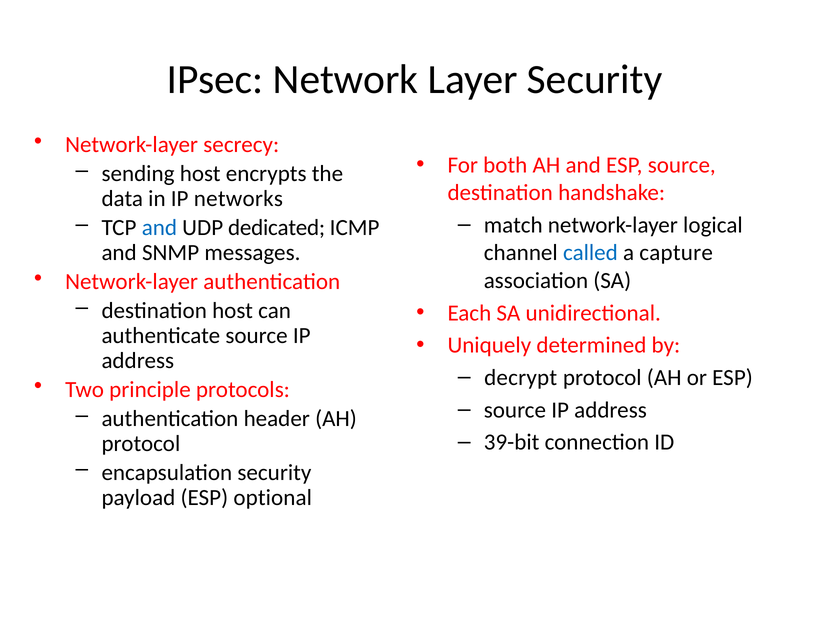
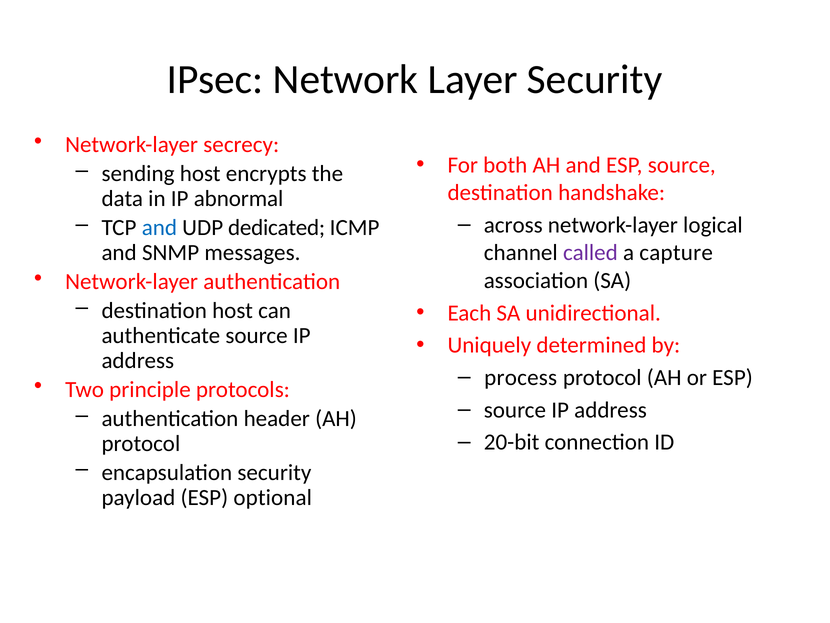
networks: networks -> abnormal
match: match -> across
called colour: blue -> purple
decrypt: decrypt -> process
39-bit: 39-bit -> 20-bit
